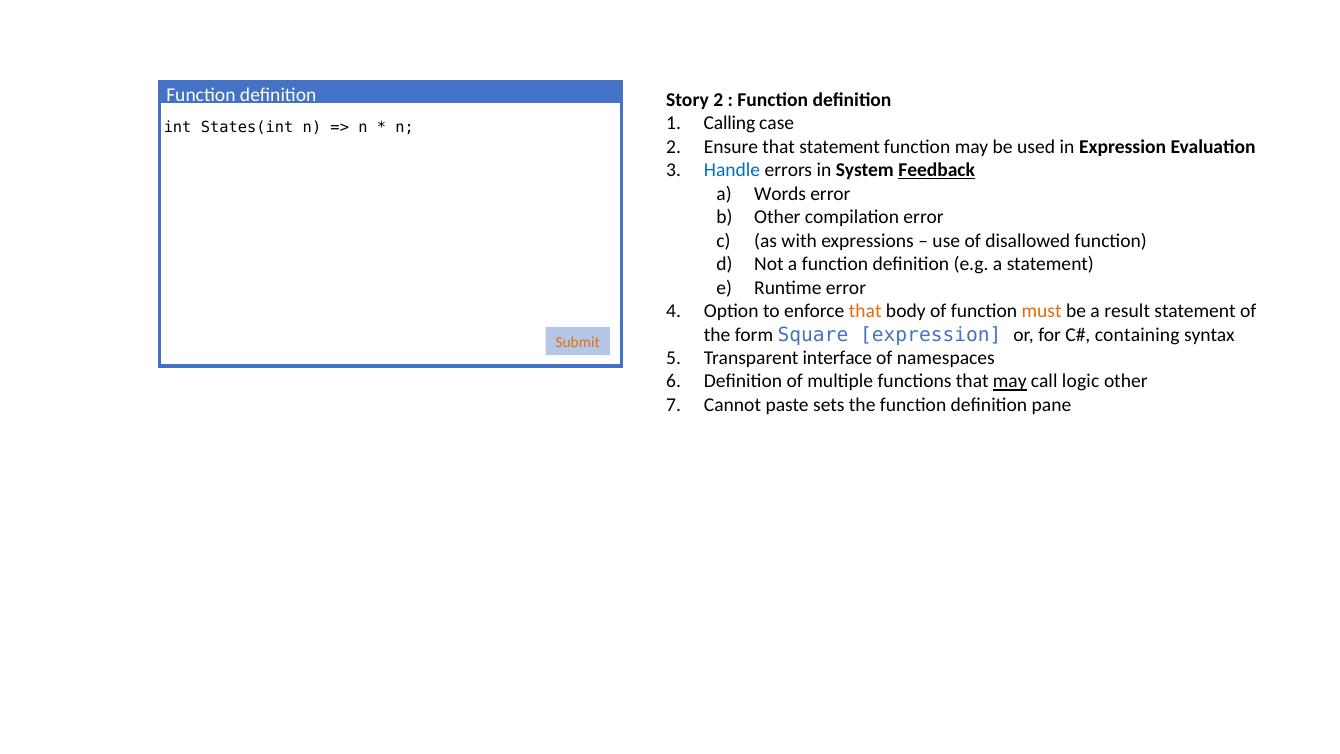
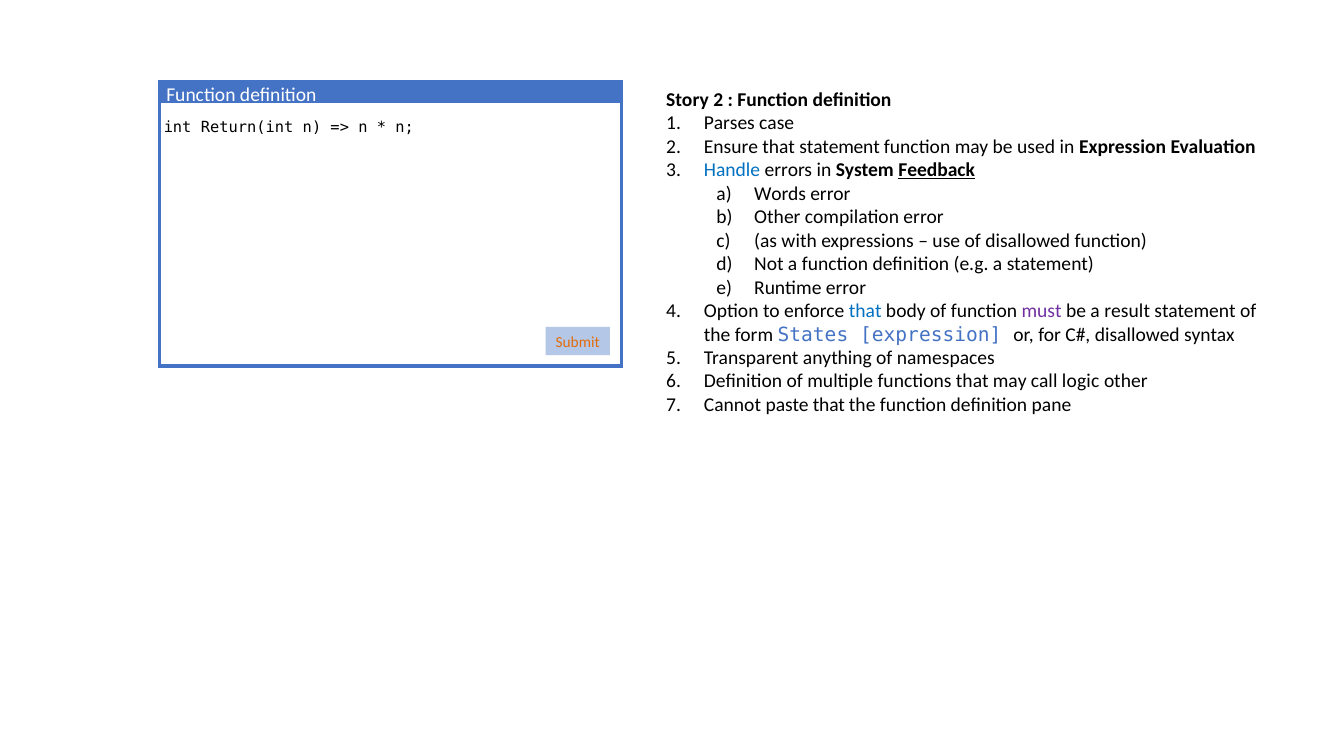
Calling: Calling -> Parses
States(int: States(int -> Return(int
that at (865, 311) colour: orange -> blue
must colour: orange -> purple
Square: Square -> States
containing at (1137, 334): containing -> disallowed
interface: interface -> anything
may at (1010, 381) underline: present -> none
paste sets: sets -> that
